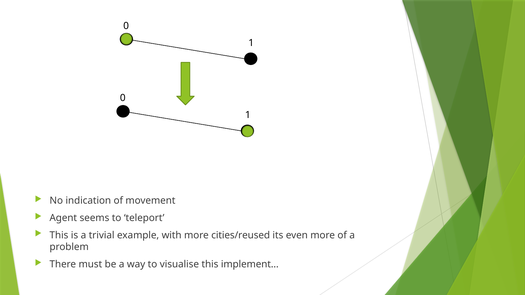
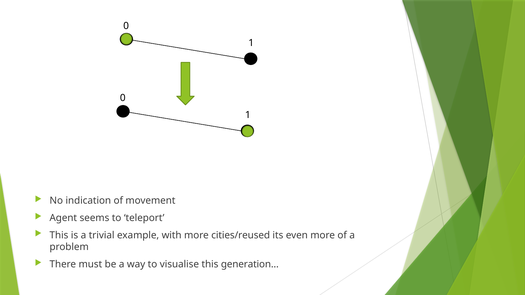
implement…: implement… -> generation…
